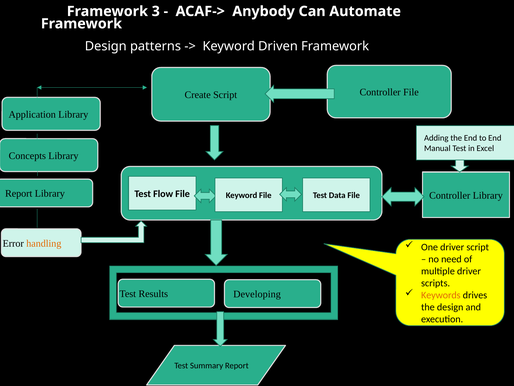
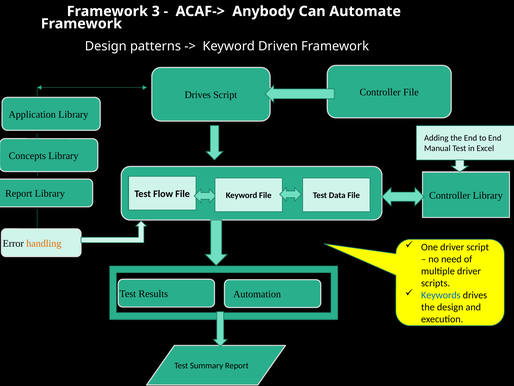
Create at (198, 95): Create -> Drives
Developing: Developing -> Automation
Keywords colour: orange -> blue
